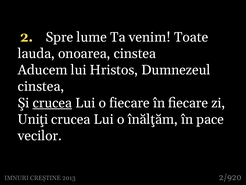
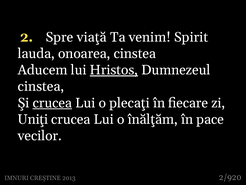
lume: lume -> viaţă
Toate: Toate -> Spirit
Hristos underline: none -> present
o fiecare: fiecare -> plecaţi
